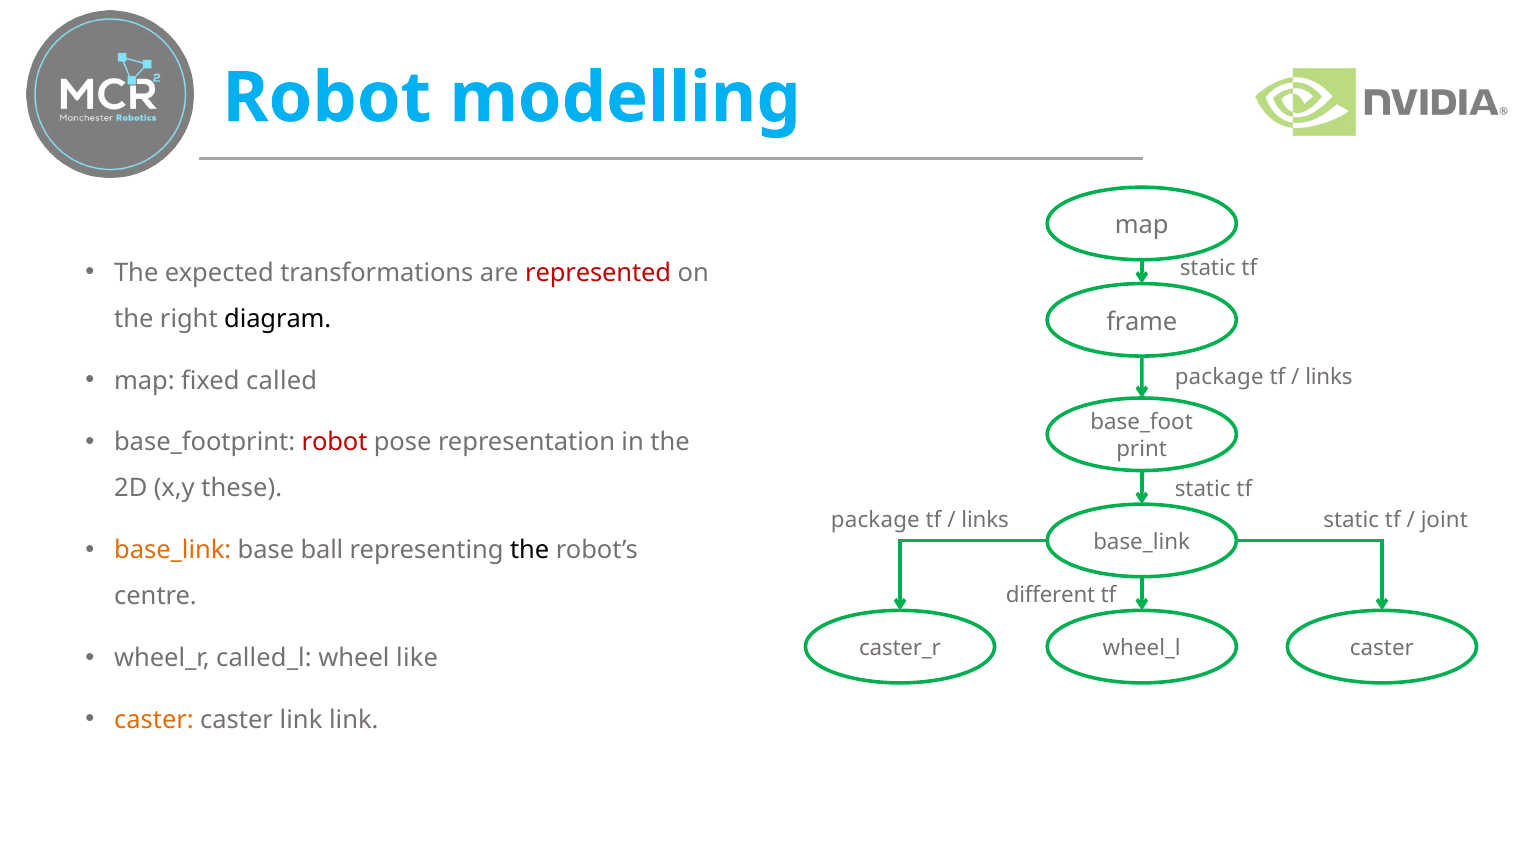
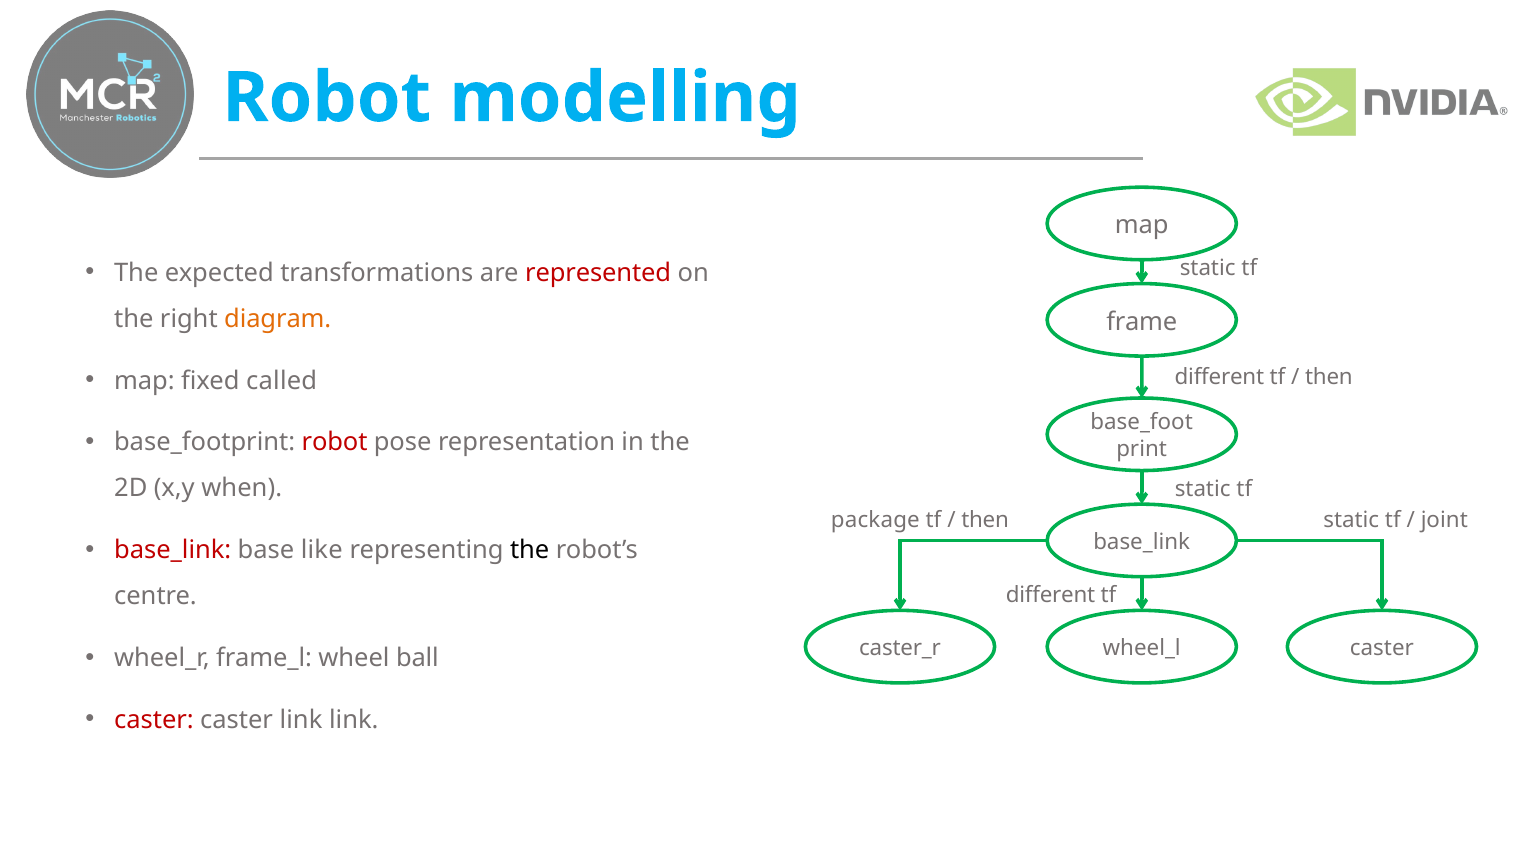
diagram colour: black -> orange
package at (1219, 377): package -> different
links at (1329, 377): links -> then
these: these -> when
links at (985, 520): links -> then
base_link at (173, 550) colour: orange -> red
ball: ball -> like
called_l: called_l -> frame_l
like: like -> ball
caster at (154, 720) colour: orange -> red
